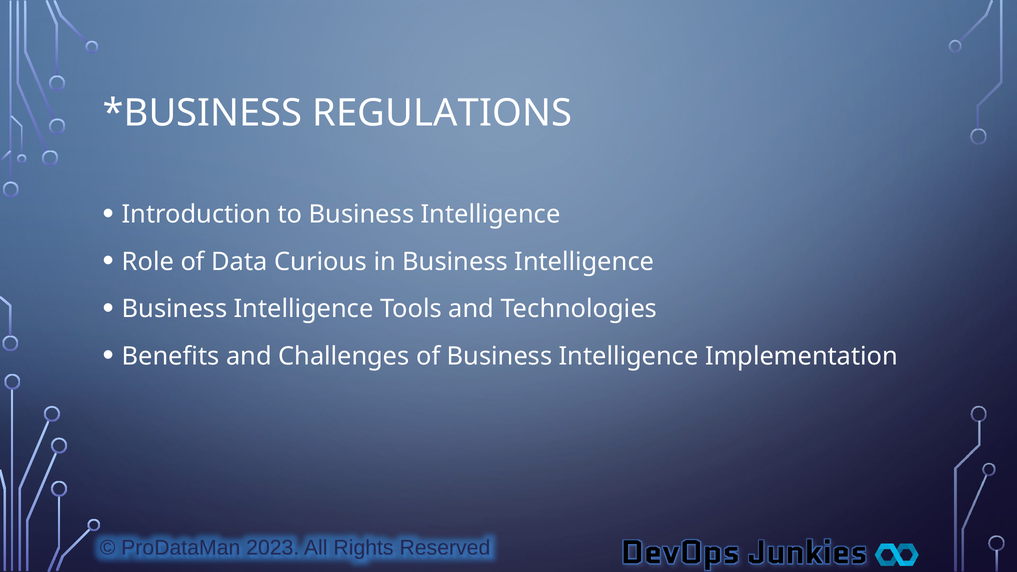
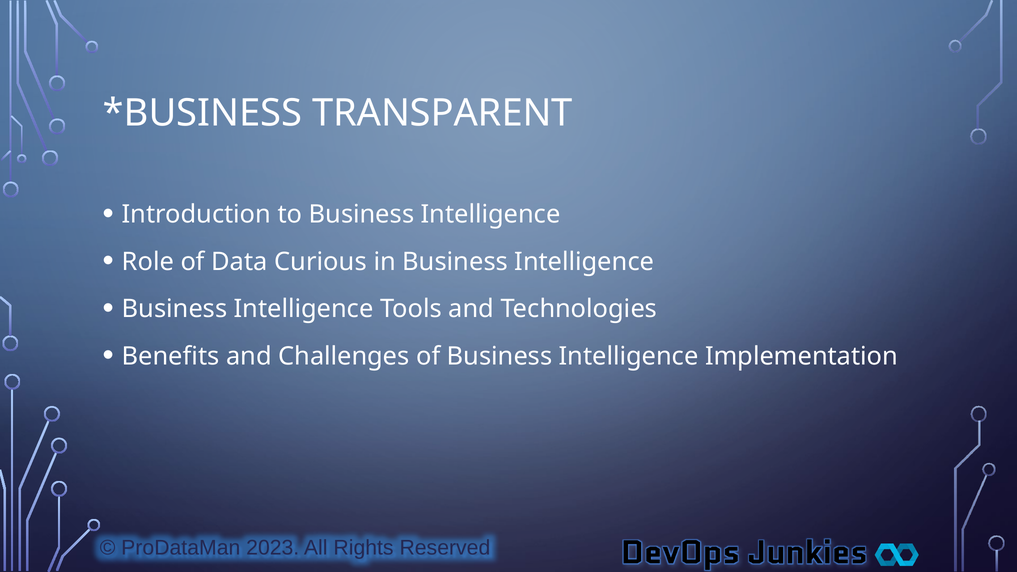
REGULATIONS: REGULATIONS -> TRANSPARENT
